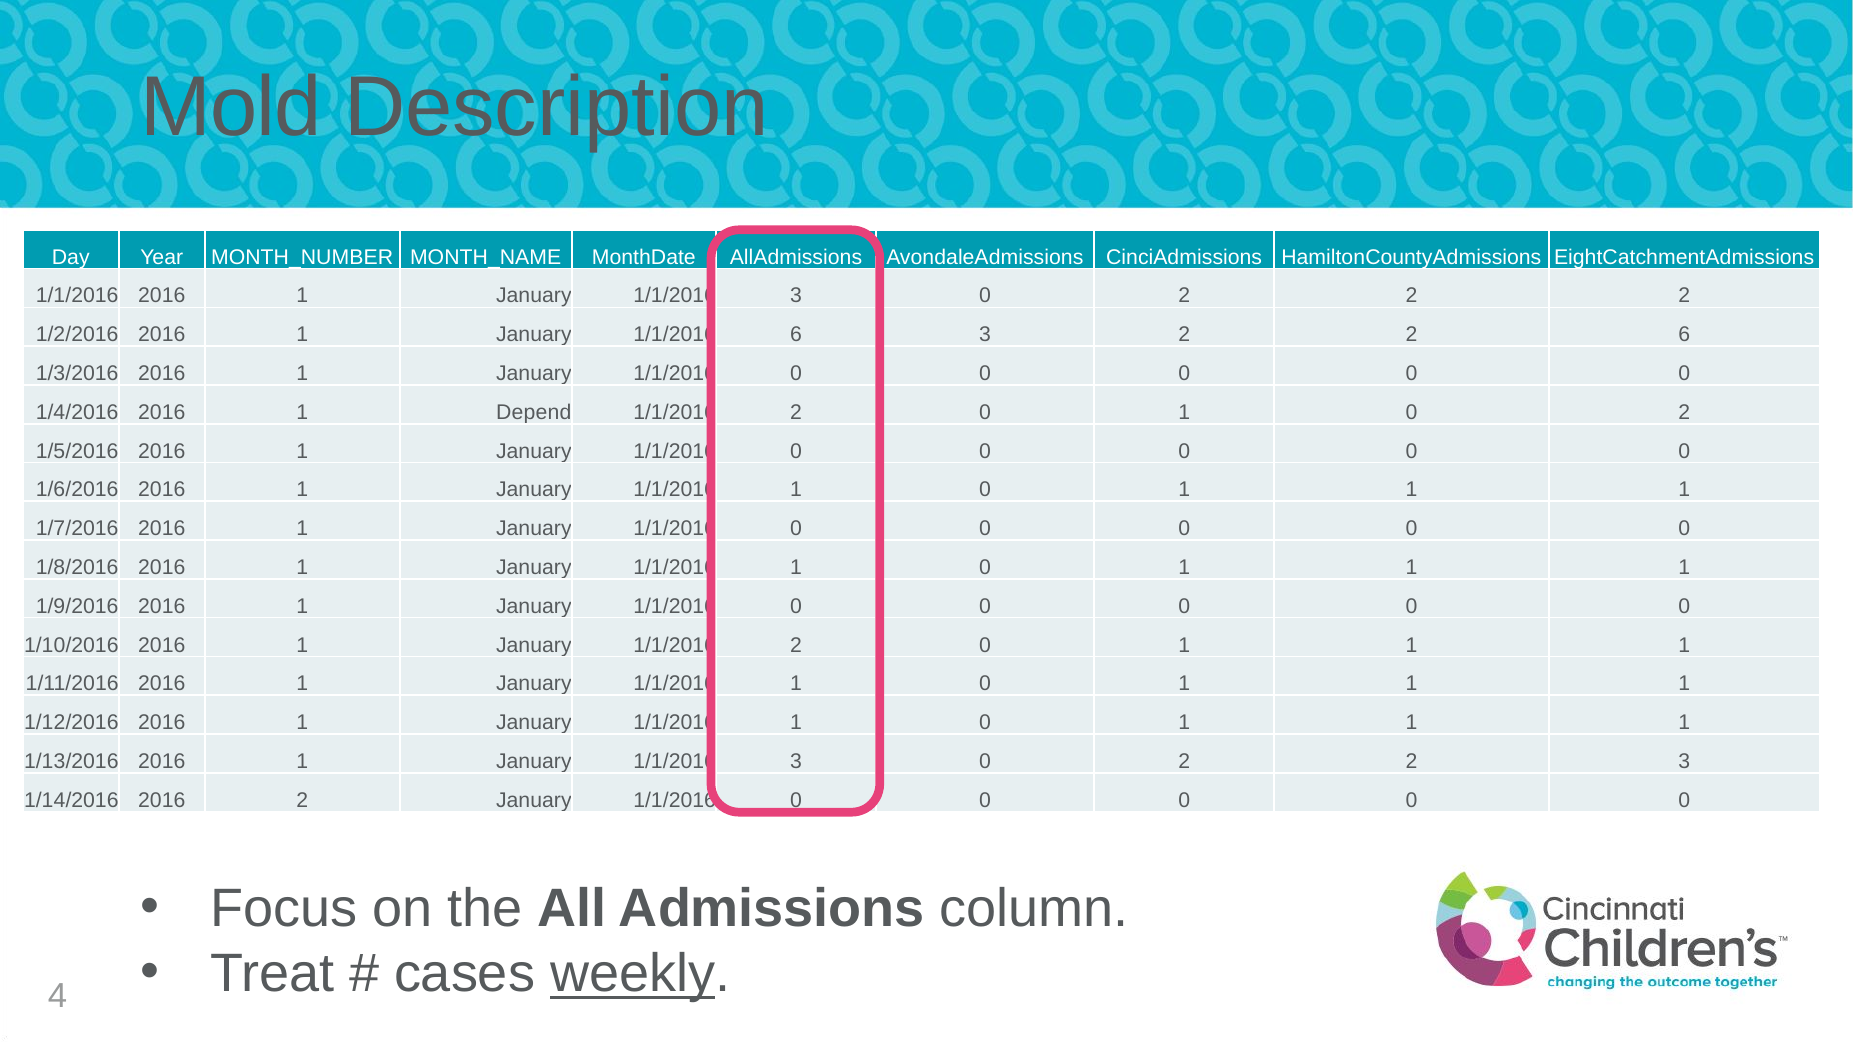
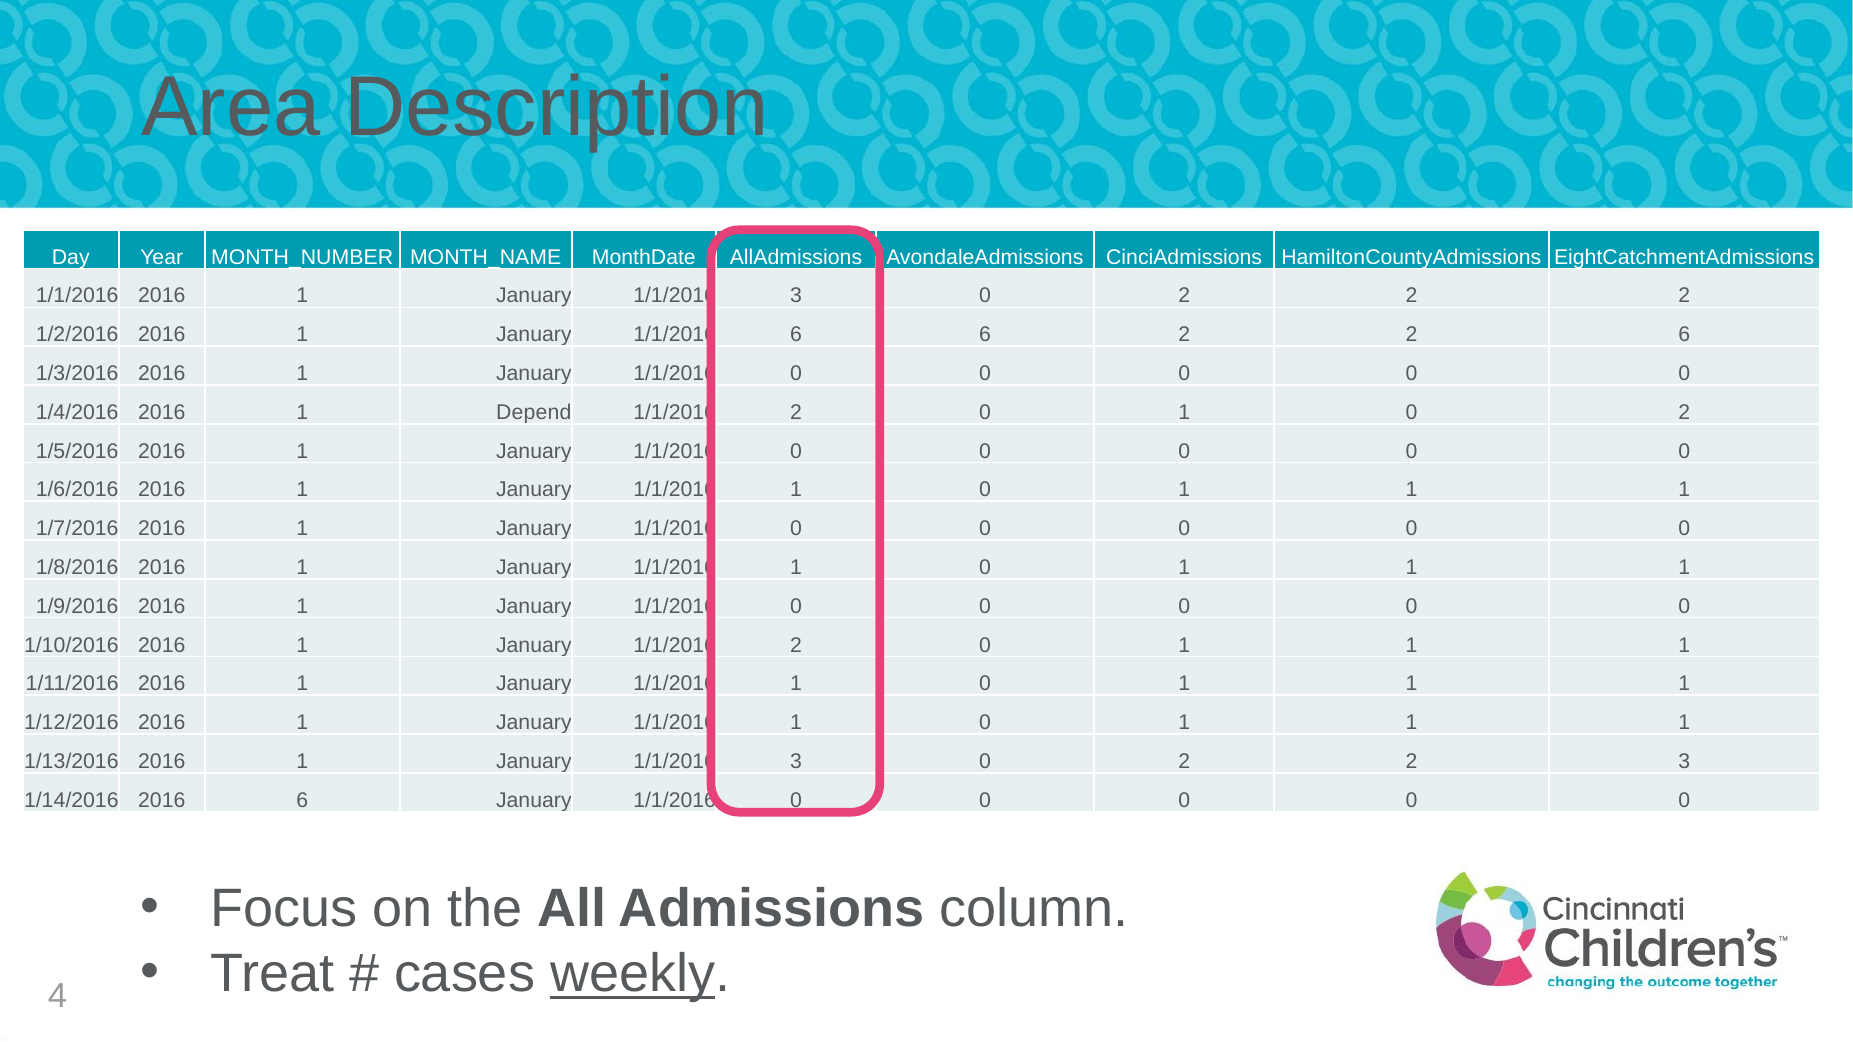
Mold: Mold -> Area
6 3: 3 -> 6
2016 2: 2 -> 6
